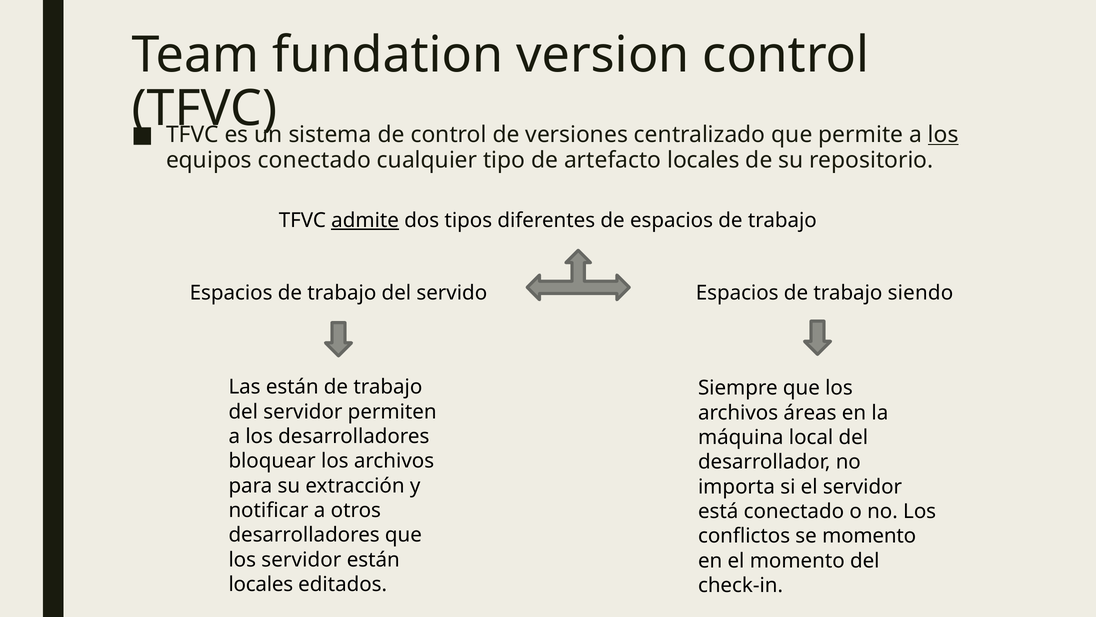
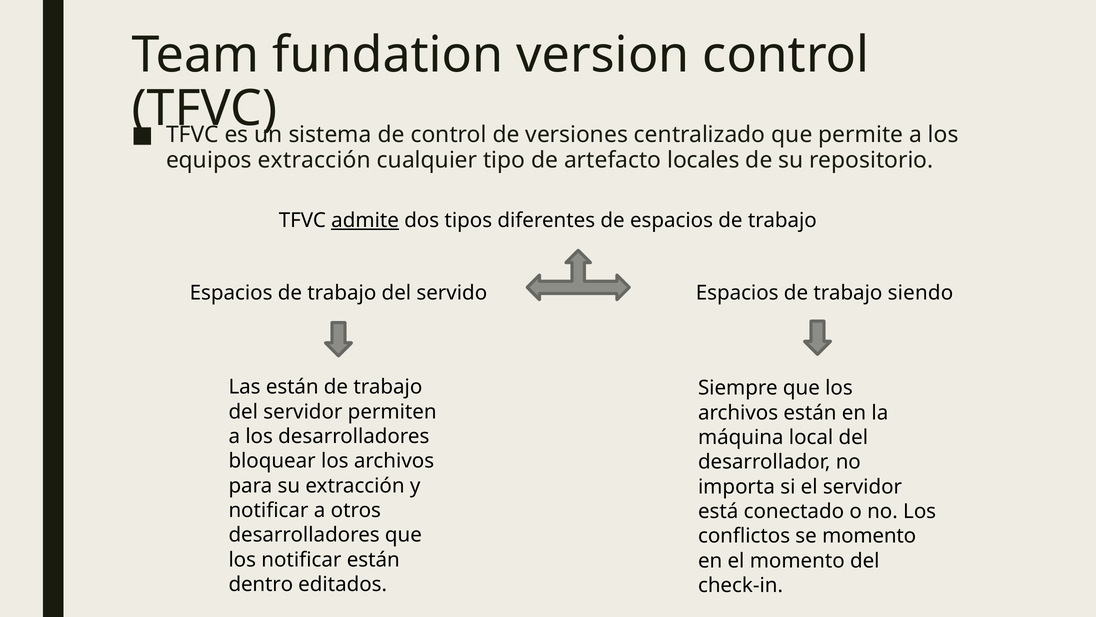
los at (943, 134) underline: present -> none
equipos conectado: conectado -> extracción
archivos áreas: áreas -> están
los servidor: servidor -> notificar
locales at (261, 584): locales -> dentro
